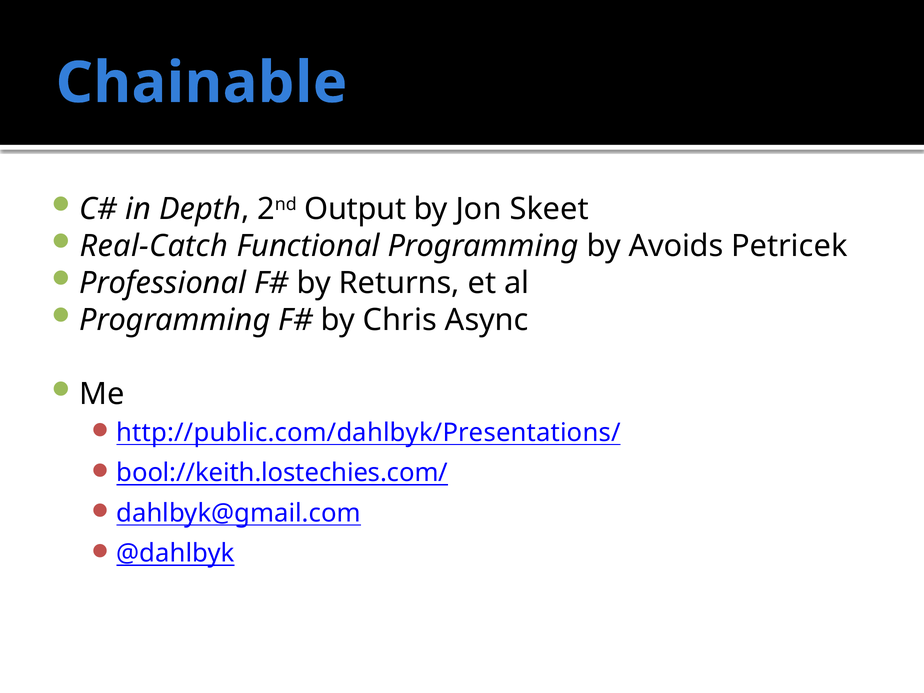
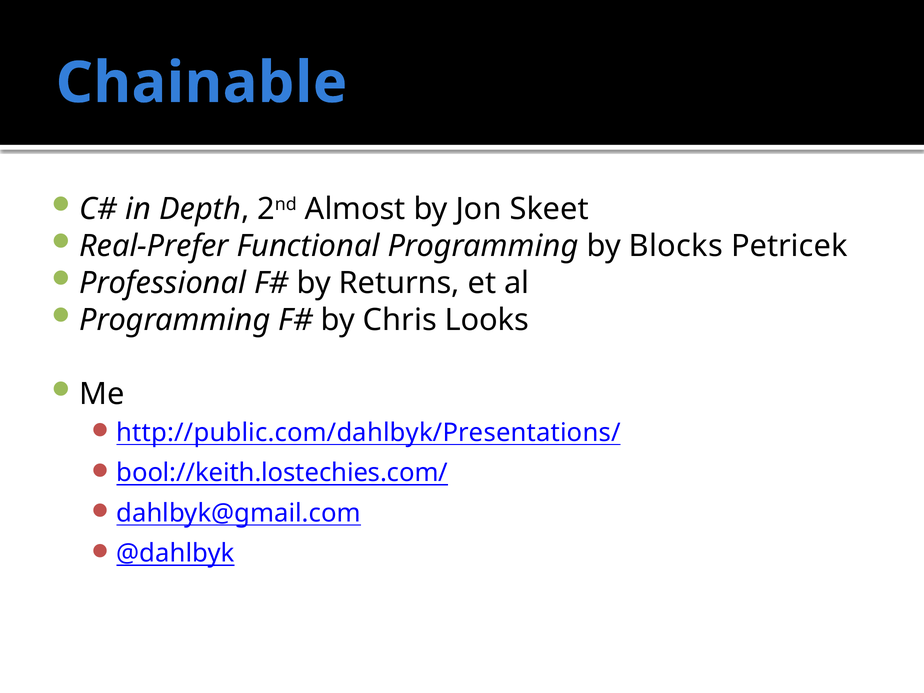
Output: Output -> Almost
Real-Catch: Real-Catch -> Real-Prefer
Avoids: Avoids -> Blocks
Async: Async -> Looks
